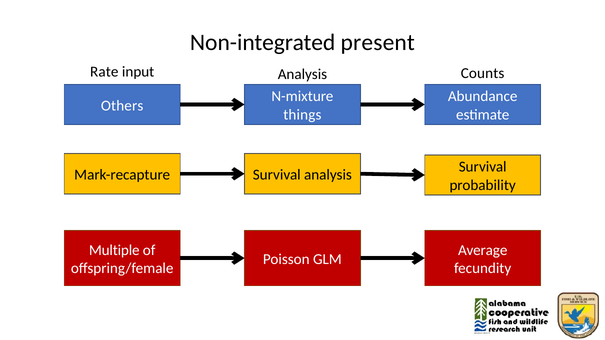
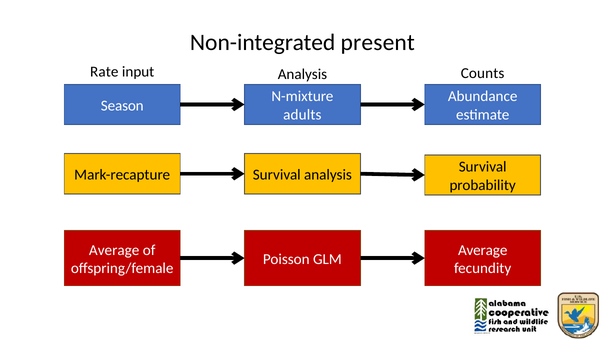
Others: Others -> Season
things: things -> adults
Multiple at (114, 250): Multiple -> Average
